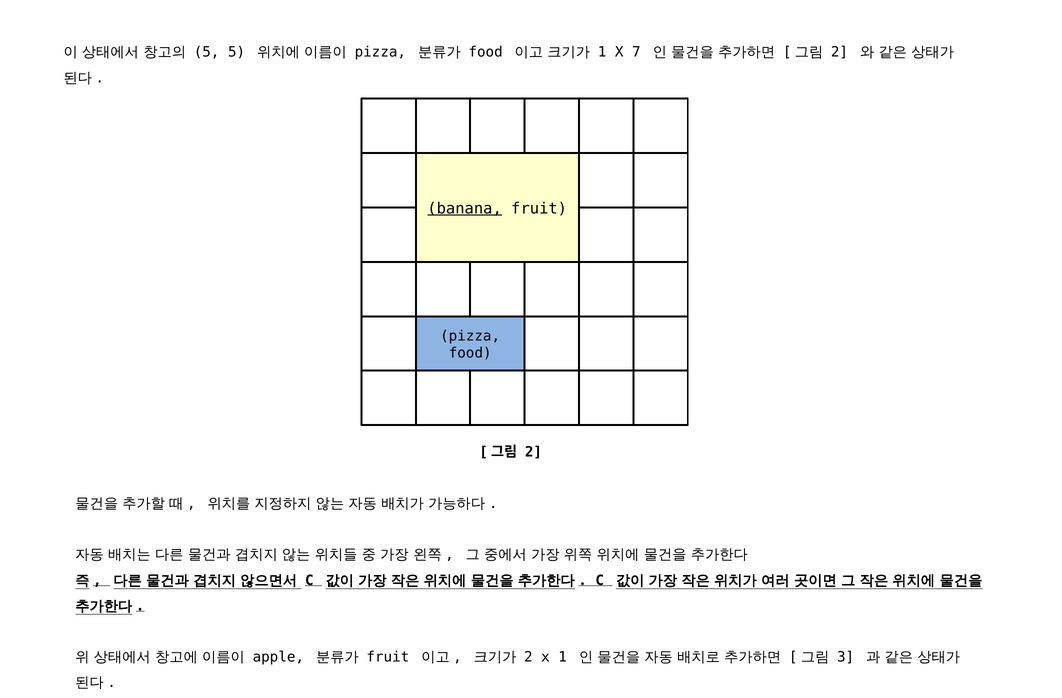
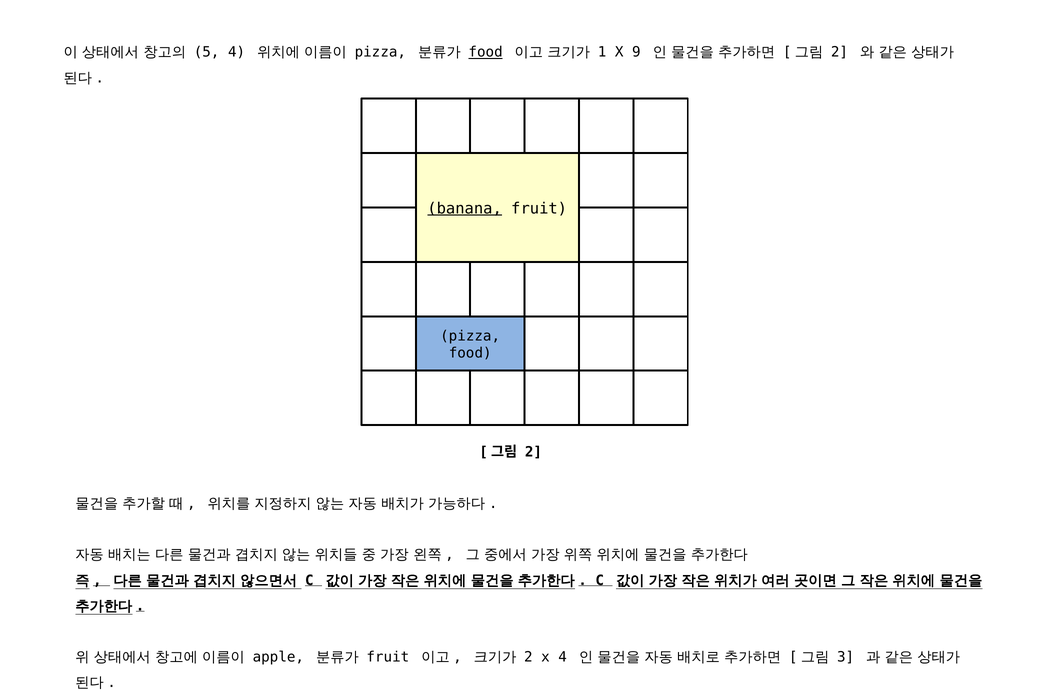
5 5: 5 -> 4
food at (486, 52) underline: none -> present
7: 7 -> 9
x 1: 1 -> 4
